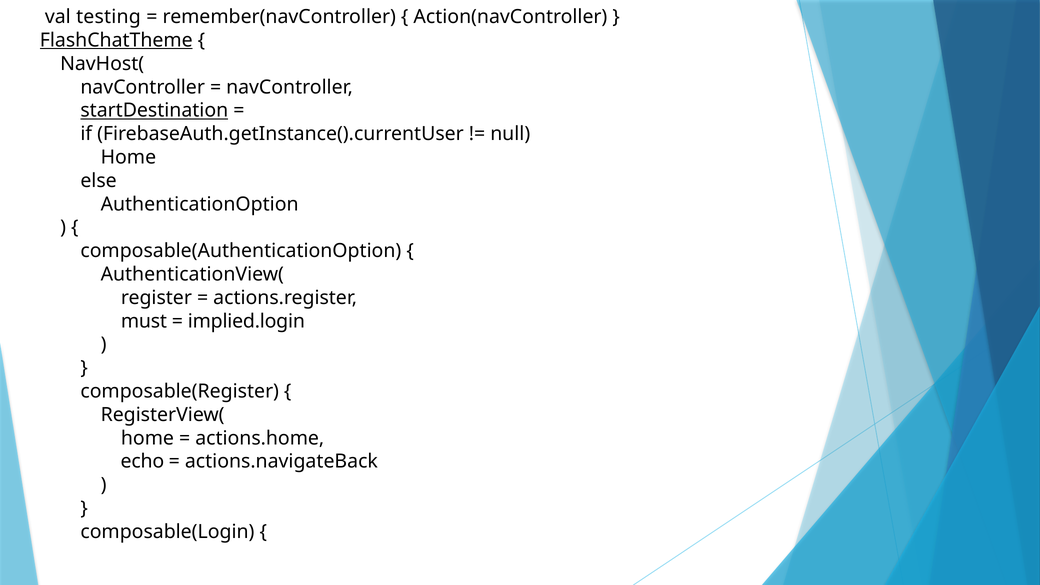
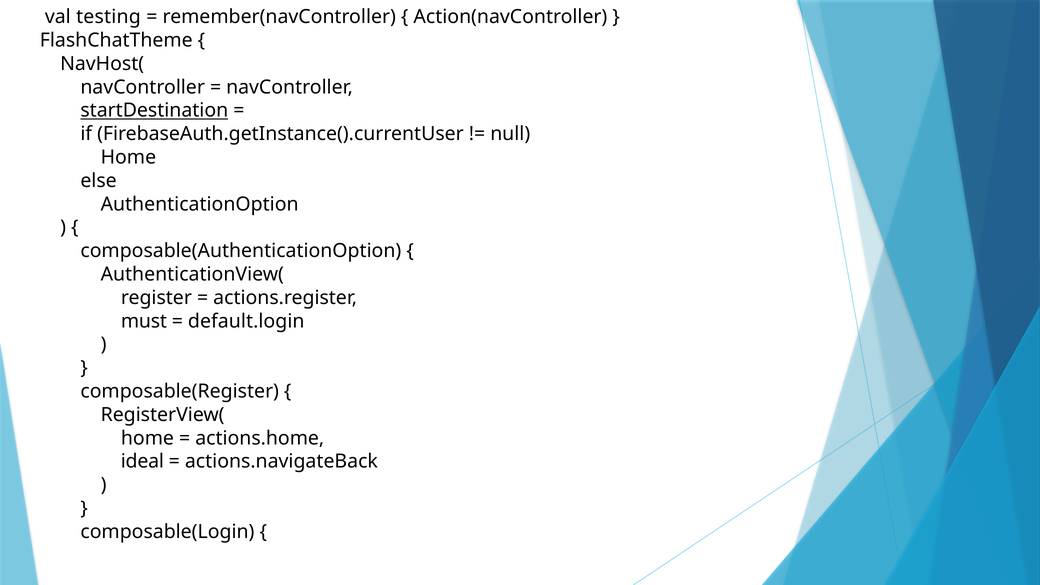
FlashChatTheme underline: present -> none
implied.login: implied.login -> default.login
echo: echo -> ideal
